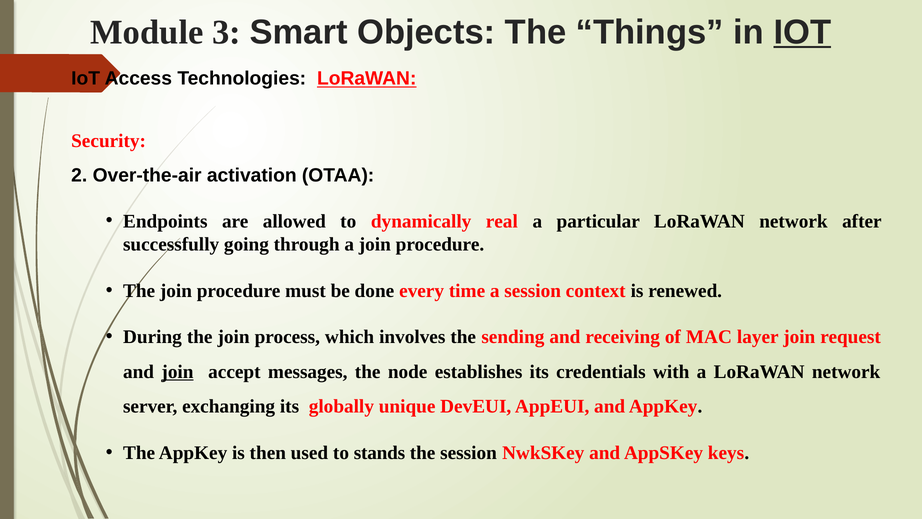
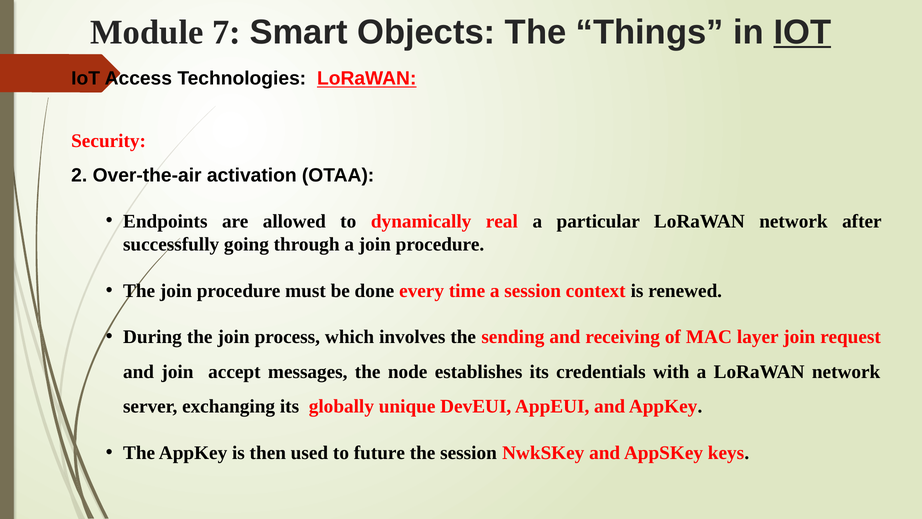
3: 3 -> 7
join at (177, 371) underline: present -> none
stands: stands -> future
